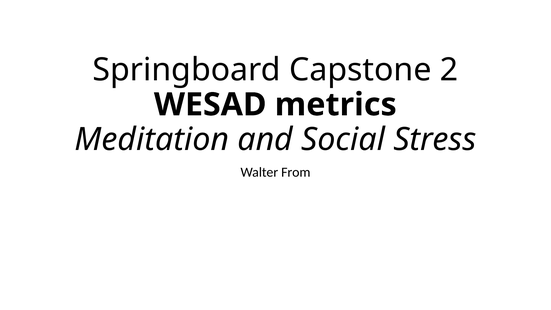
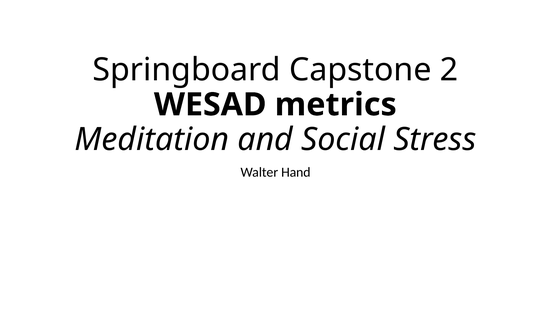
From: From -> Hand
